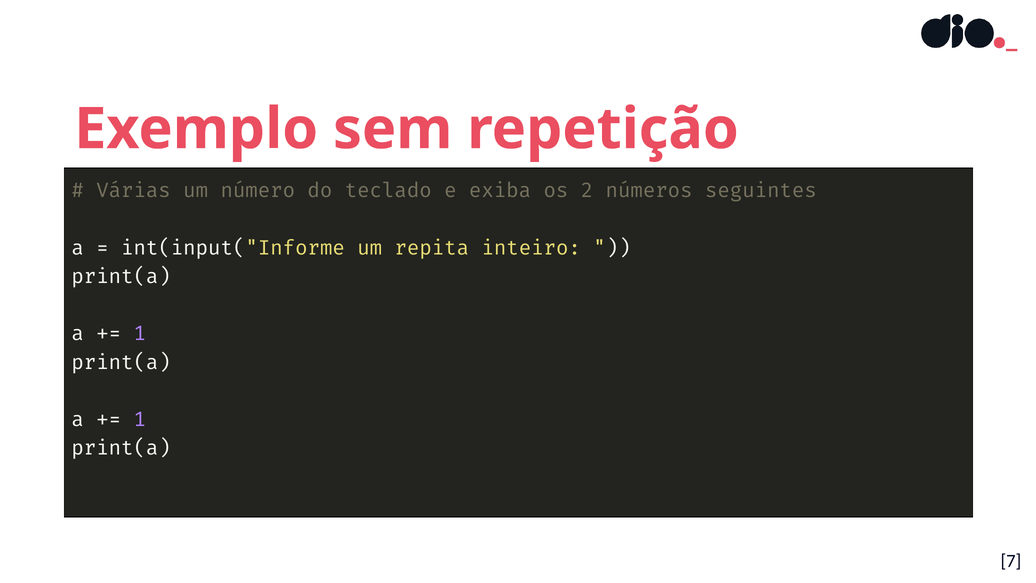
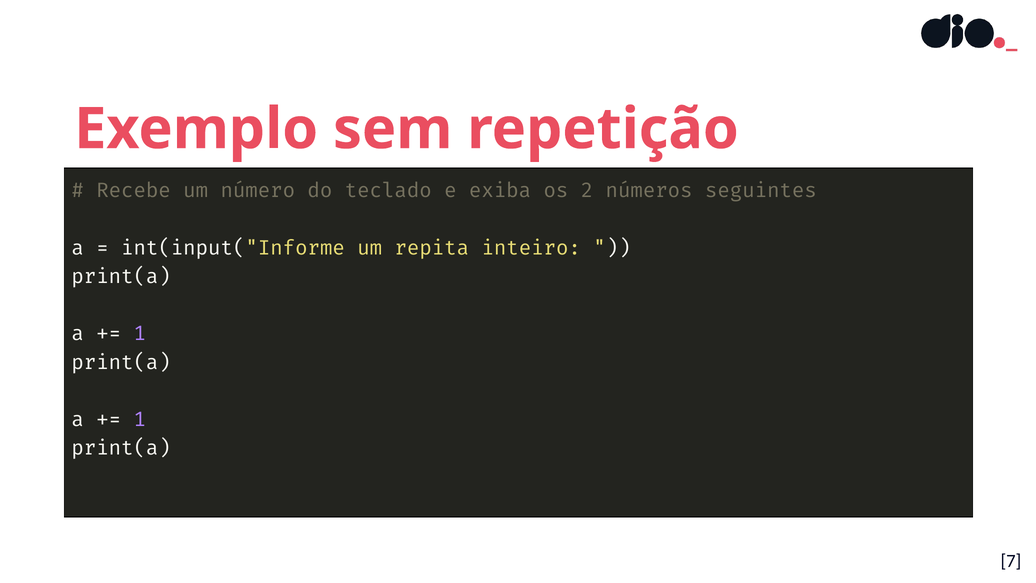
Várias: Várias -> Recebe
